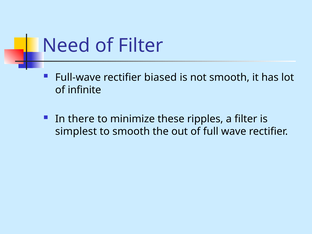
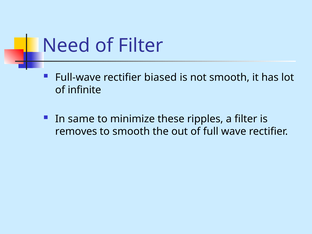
there: there -> same
simplest: simplest -> removes
